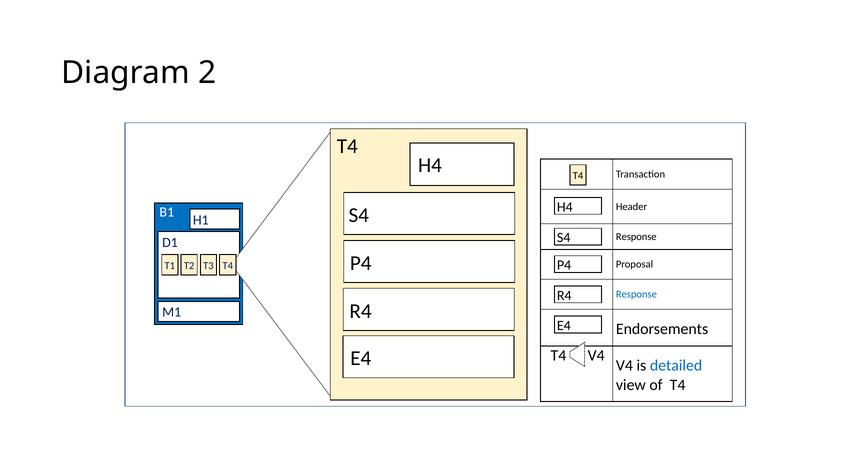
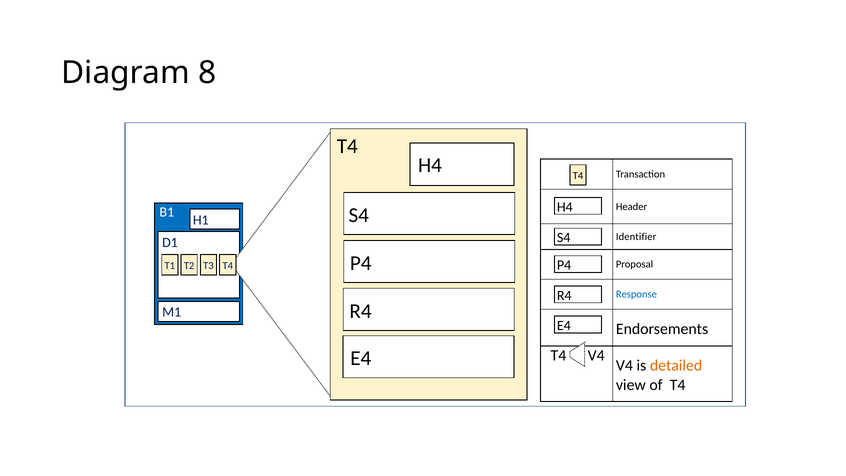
2: 2 -> 8
Response at (636, 237): Response -> Identifier
detailed colour: blue -> orange
